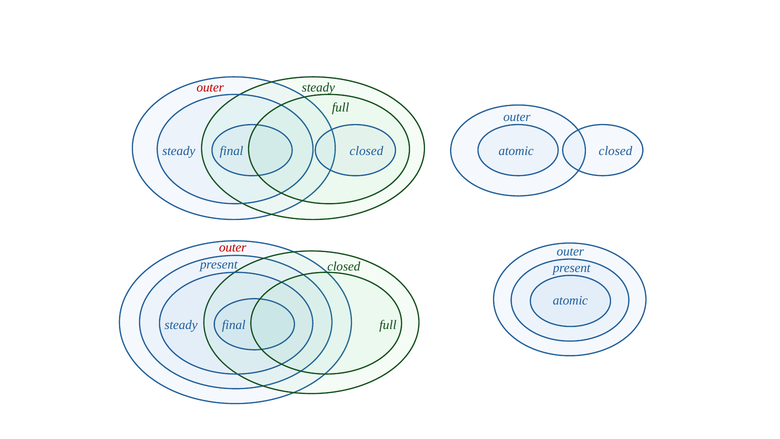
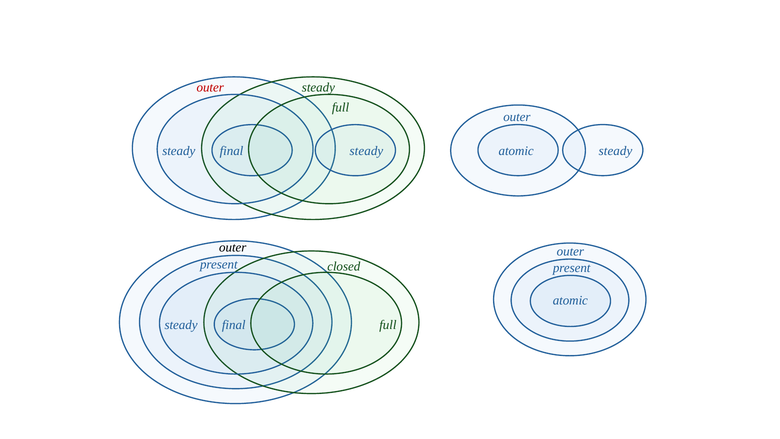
closed at (366, 151): closed -> steady
atomic closed: closed -> steady
outer at (233, 248) colour: red -> black
